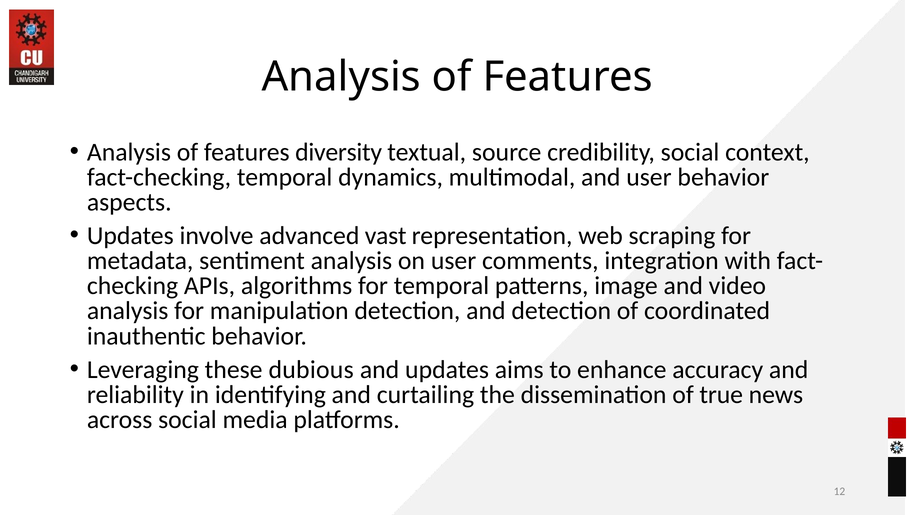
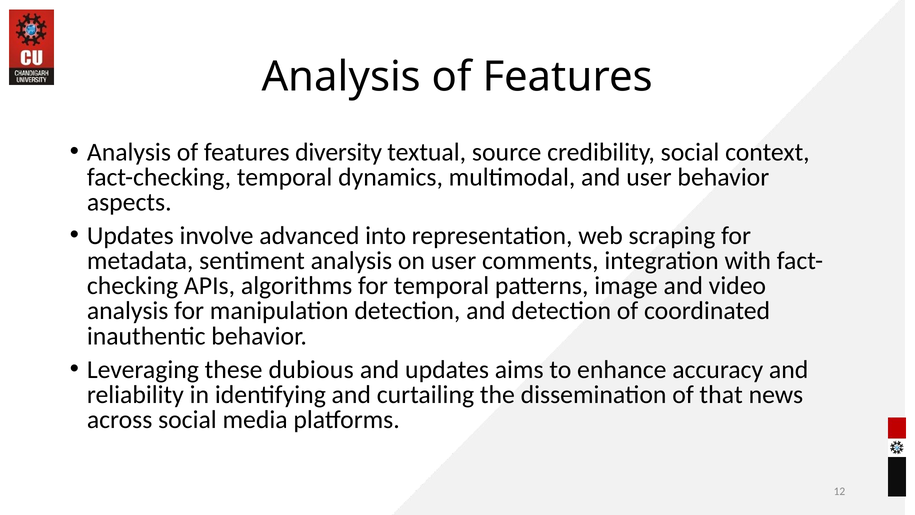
vast: vast -> into
true: true -> that
